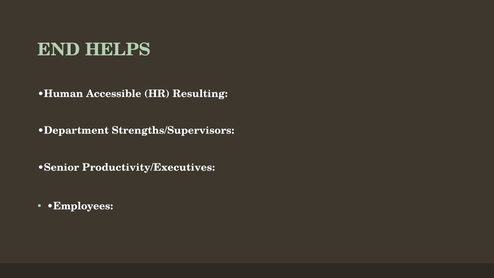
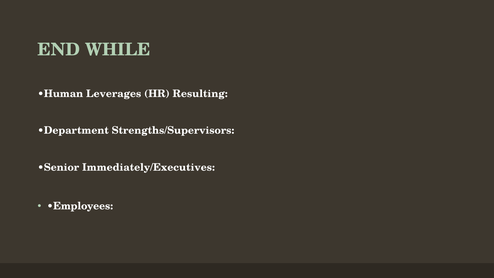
HELPS: HELPS -> WHILE
Accessible: Accessible -> Leverages
Productivity/Executives: Productivity/Executives -> Immediately/Executives
